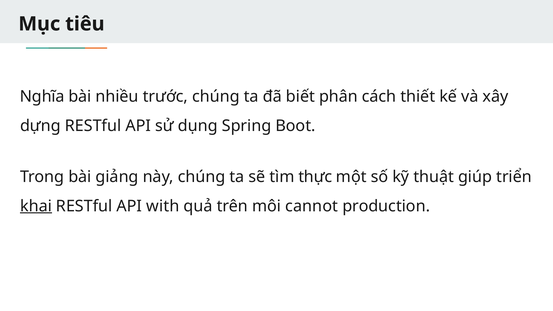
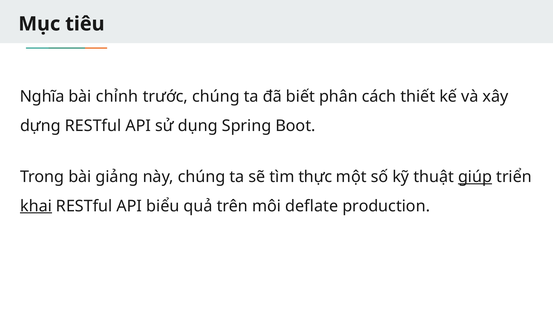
nhiều: nhiều -> chỉnh
giúp underline: none -> present
with: with -> biểu
cannot: cannot -> deflate
